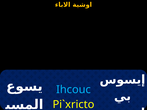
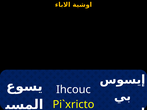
Ihcouc colour: light blue -> white
